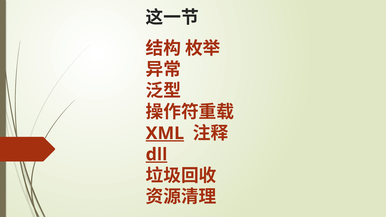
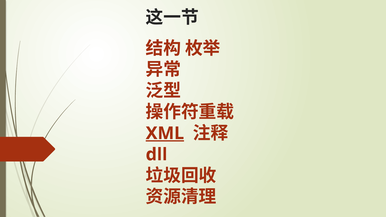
dll underline: present -> none
